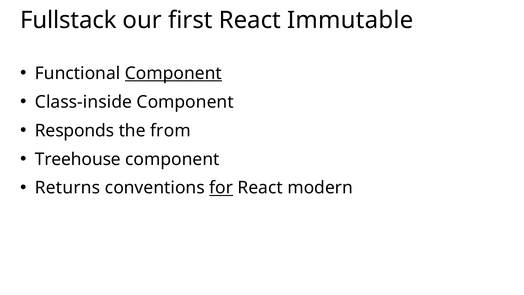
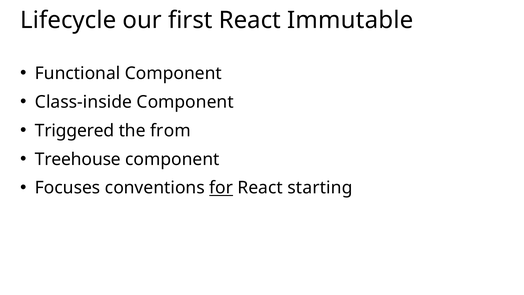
Fullstack: Fullstack -> Lifecycle
Component at (173, 73) underline: present -> none
Responds: Responds -> Triggered
Returns: Returns -> Focuses
modern: modern -> starting
